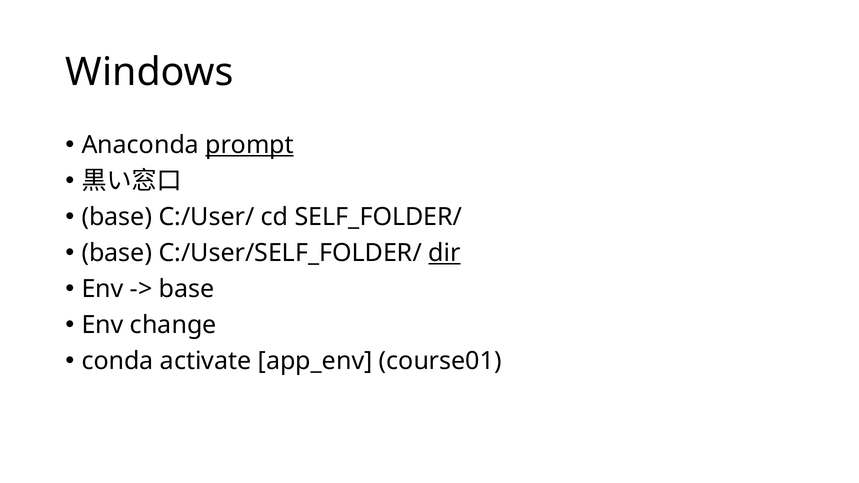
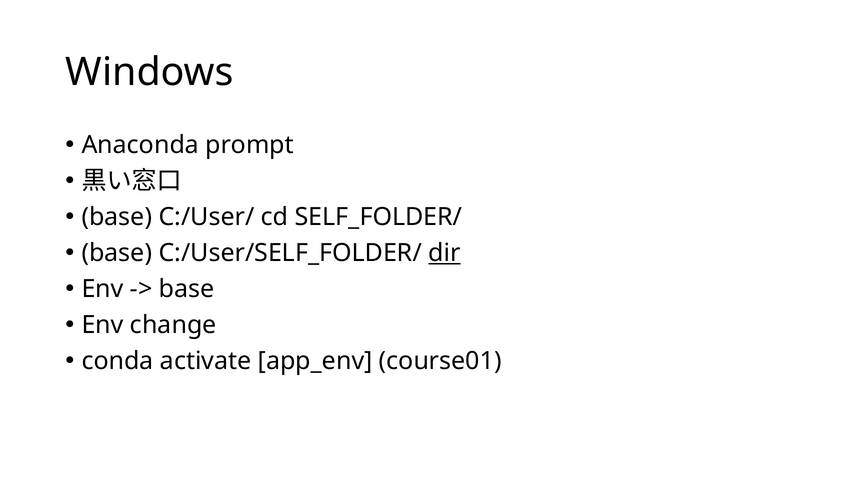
prompt underline: present -> none
